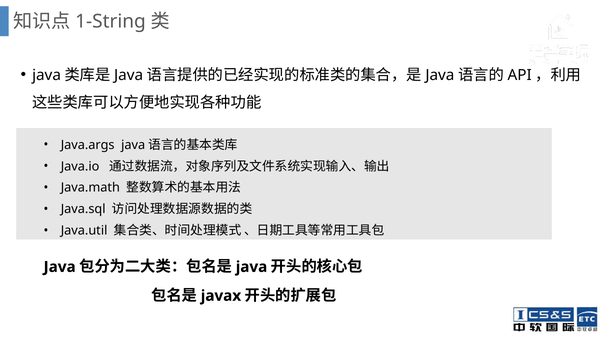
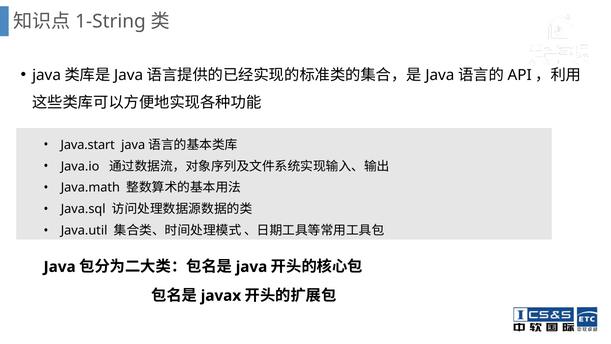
Java.args: Java.args -> Java.start
